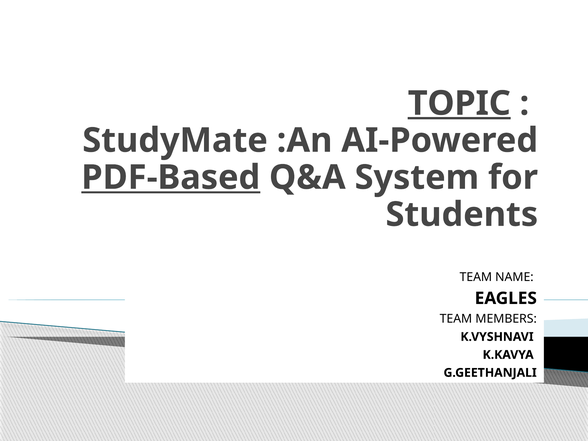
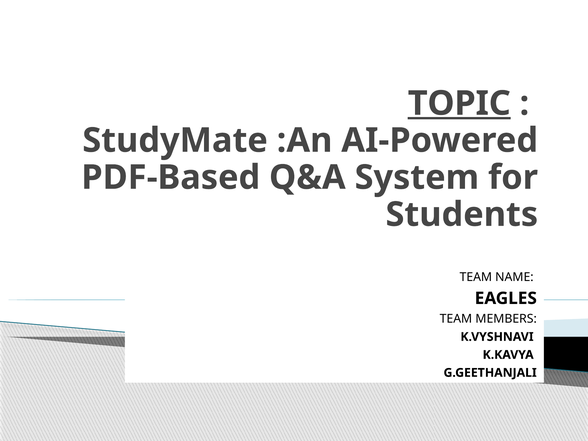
PDF-Based underline: present -> none
